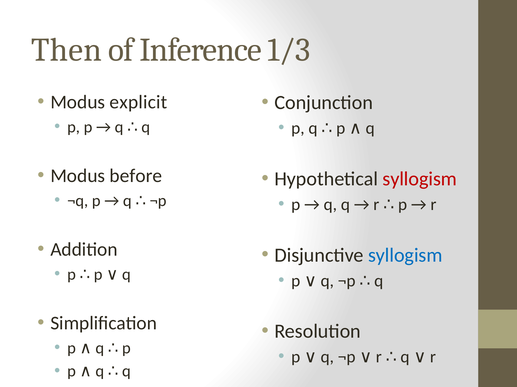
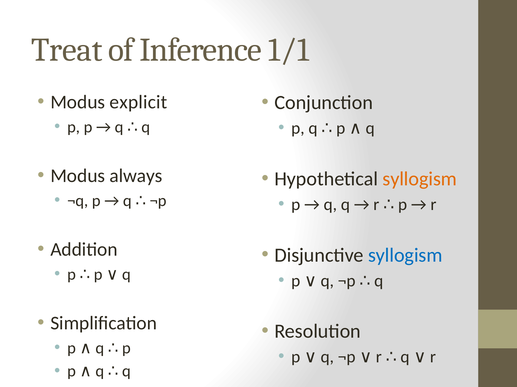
Then: Then -> Treat
1/3: 1/3 -> 1/1
before: before -> always
syllogism at (420, 179) colour: red -> orange
